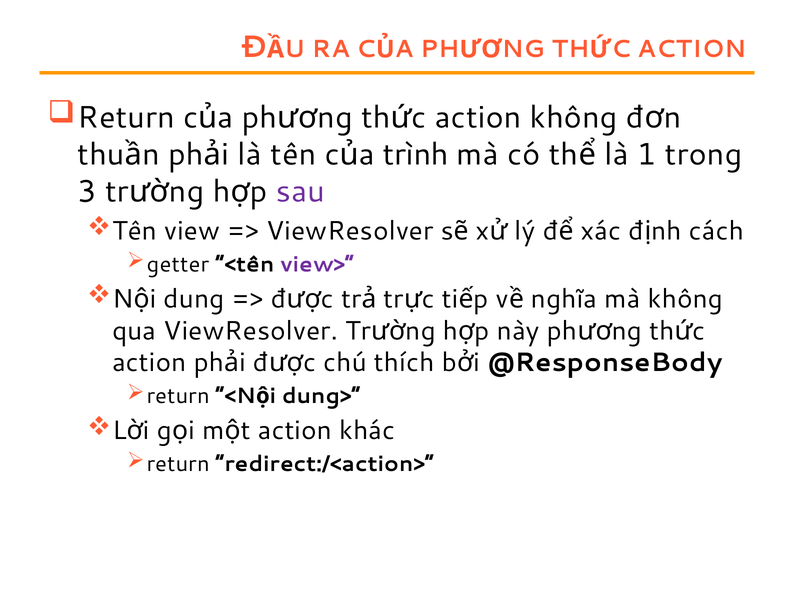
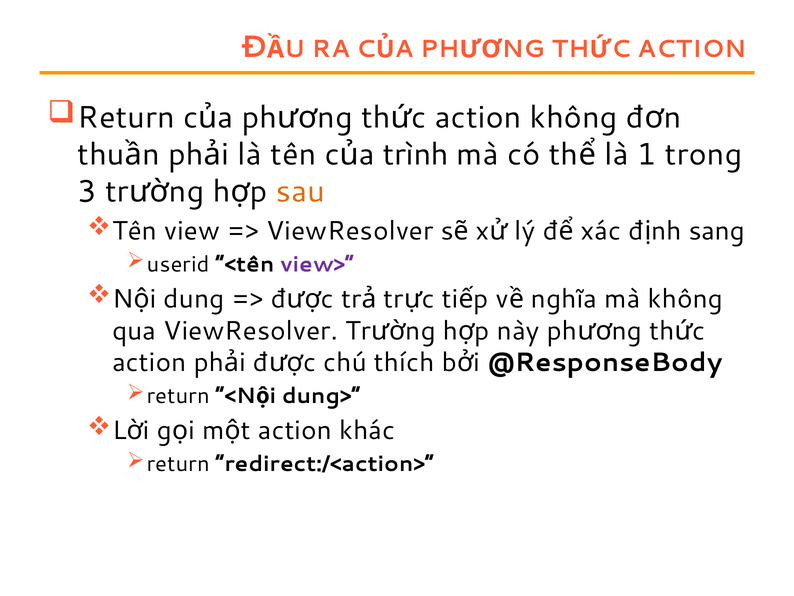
sau colour: purple -> orange
cách: cách -> sang
getter: getter -> userid
